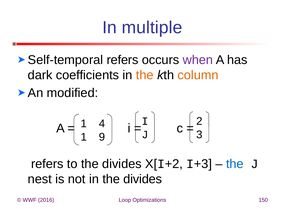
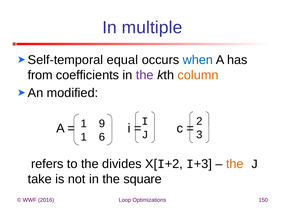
Self-temporal refers: refers -> equal
when colour: purple -> blue
dark: dark -> from
the at (145, 75) colour: orange -> purple
4: 4 -> 9
9: 9 -> 6
the at (235, 164) colour: blue -> orange
nest: nest -> take
in the divides: divides -> square
